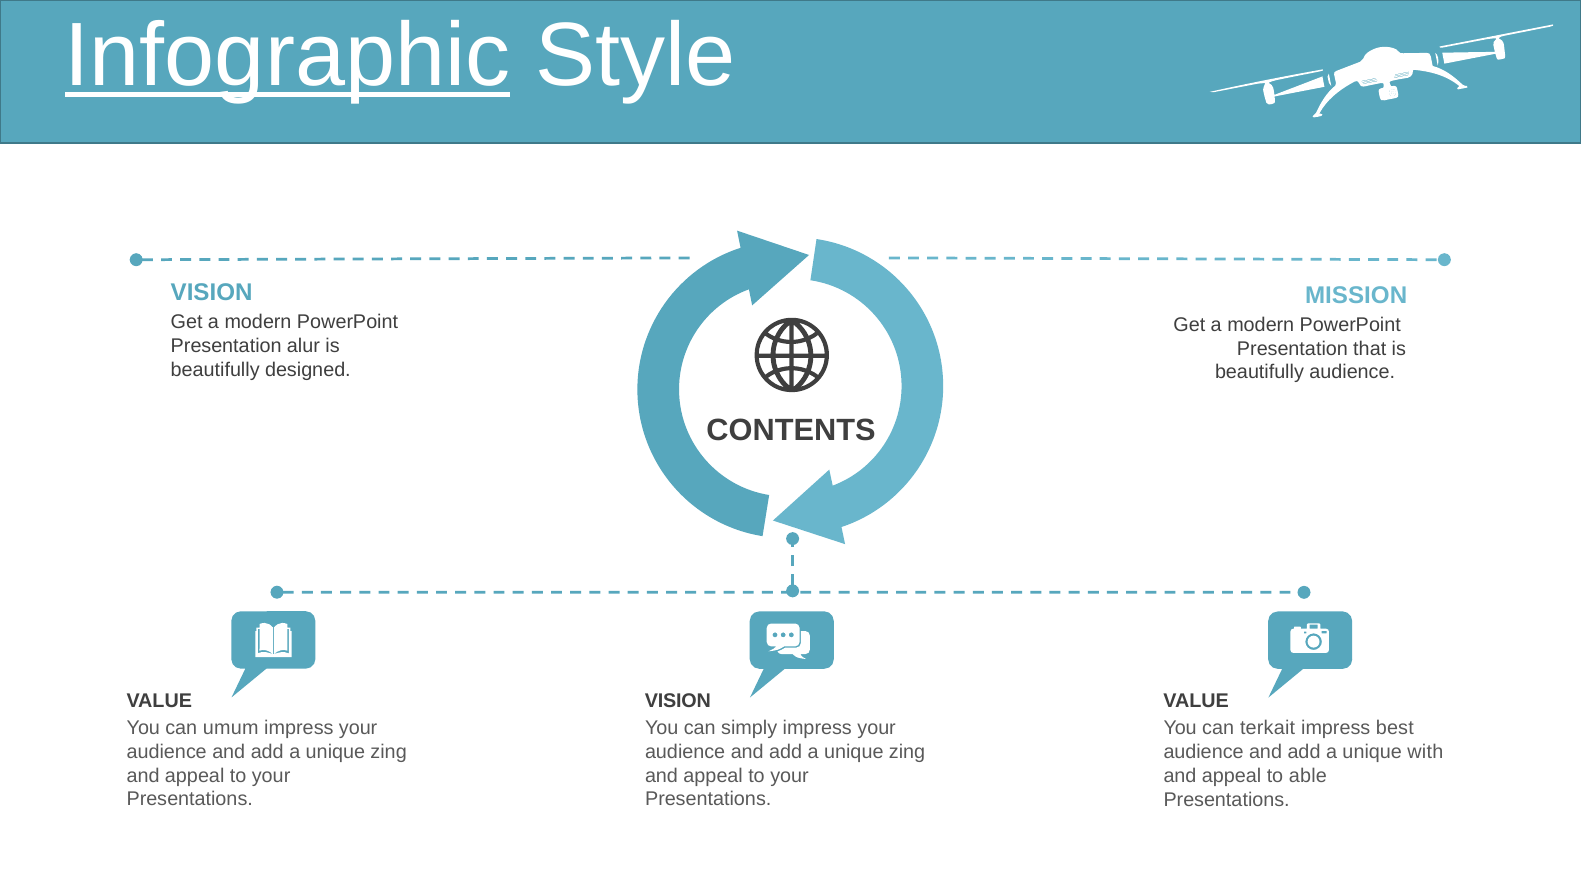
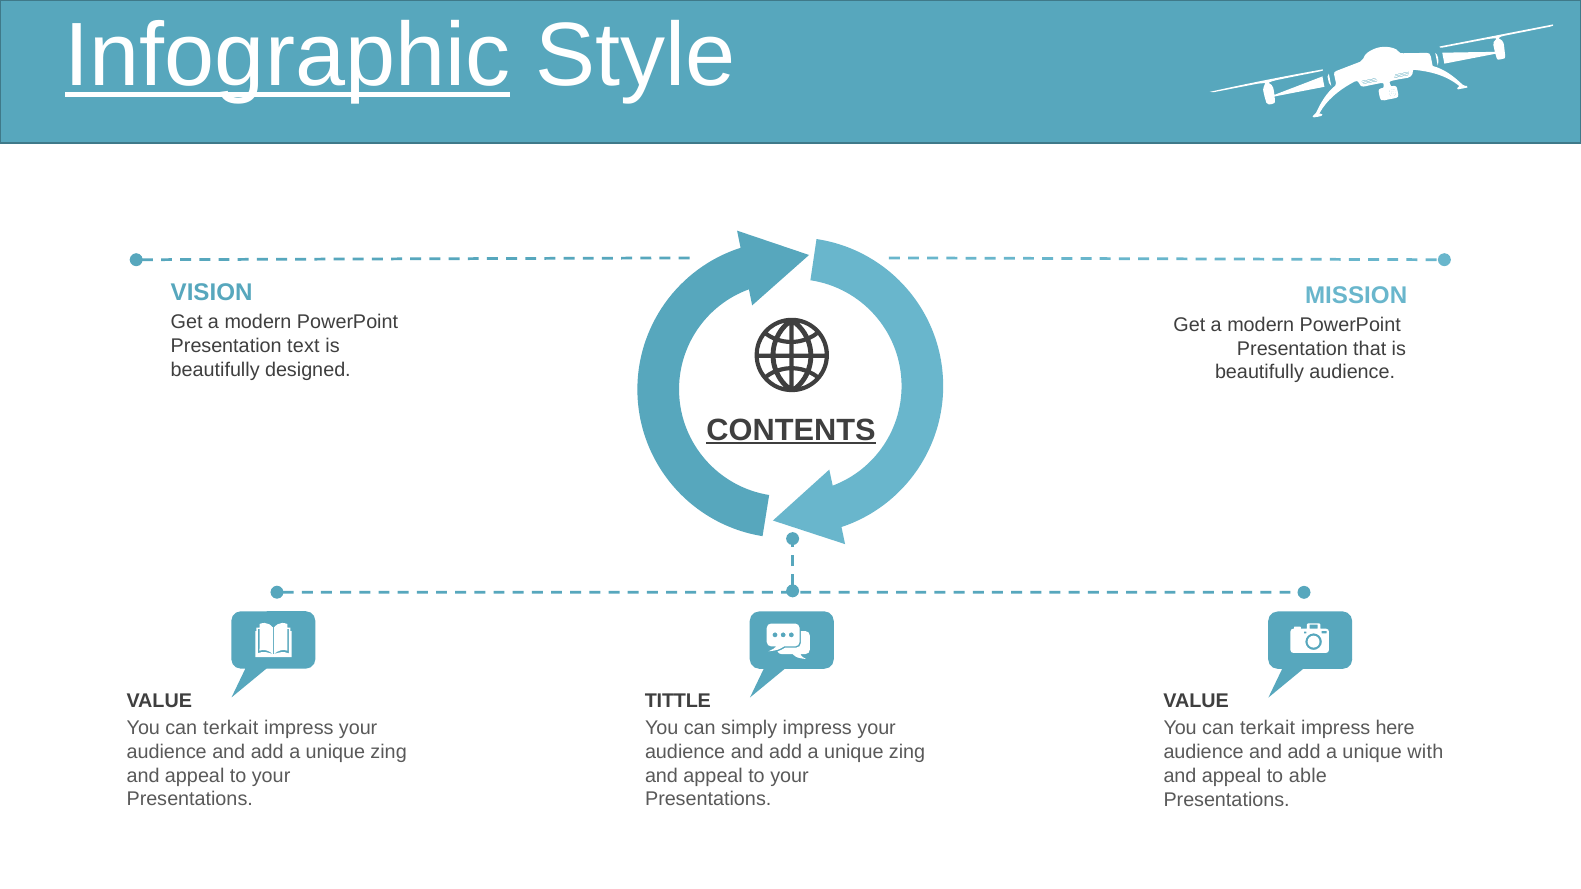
alur: alur -> text
CONTENTS underline: none -> present
VISION at (678, 701): VISION -> TITTLE
umum at (231, 728): umum -> terkait
best: best -> here
